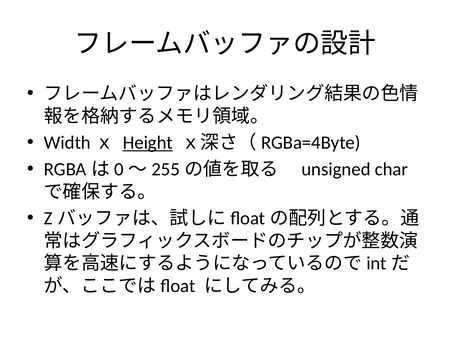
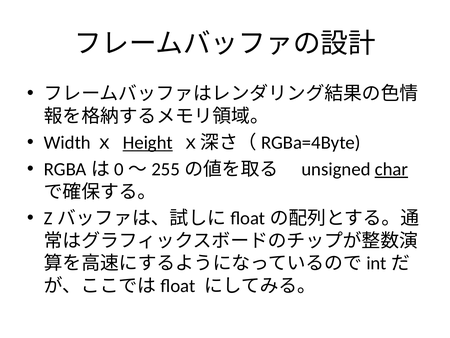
char underline: none -> present
